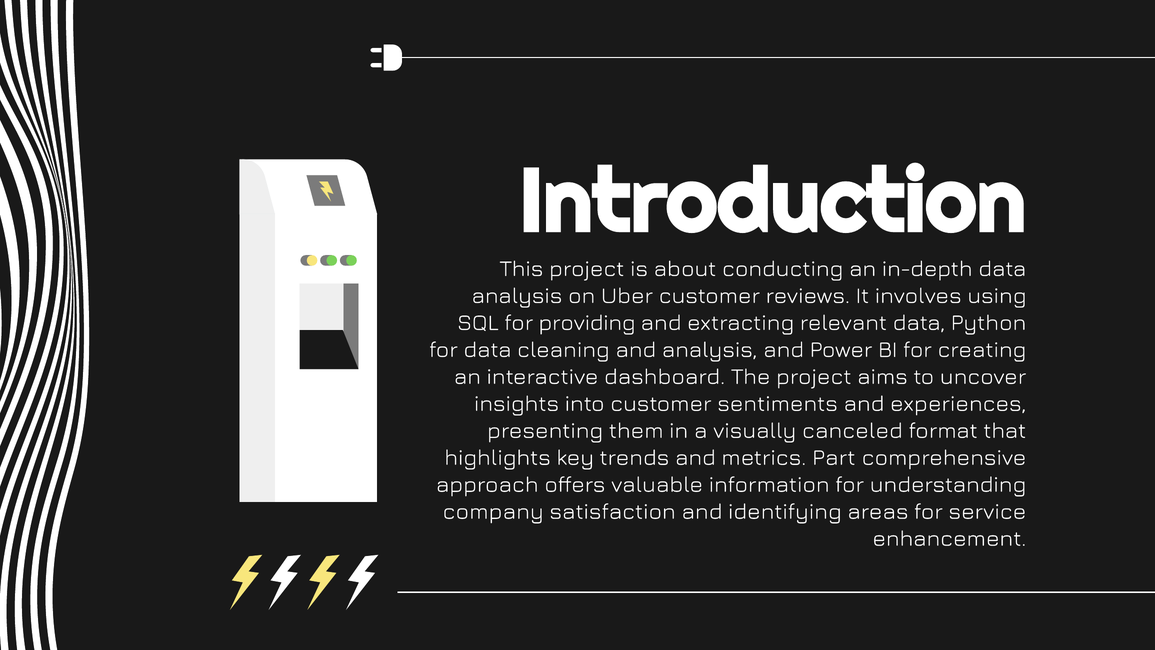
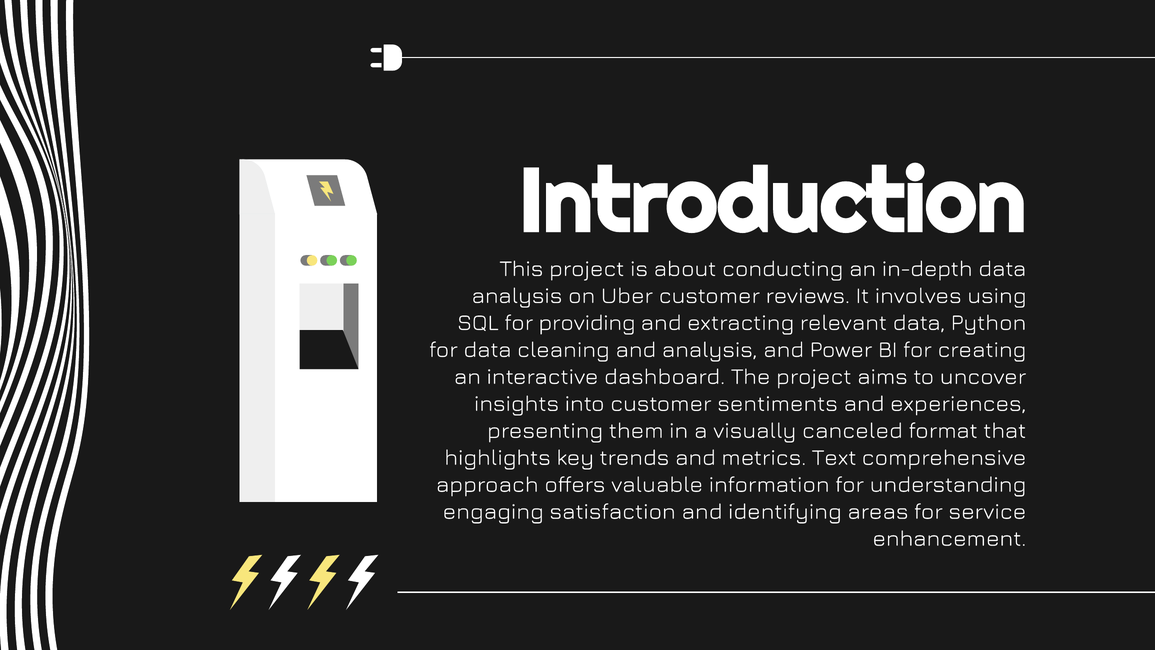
Part: Part -> Text
company: company -> engaging
